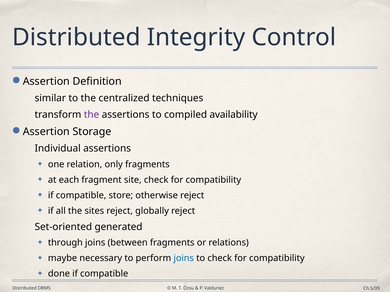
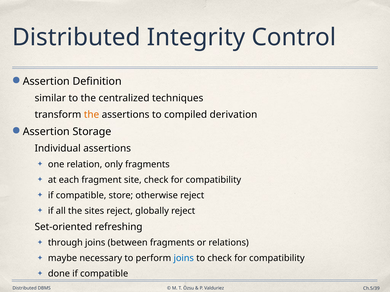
the at (92, 115) colour: purple -> orange
availability: availability -> derivation
generated: generated -> refreshing
